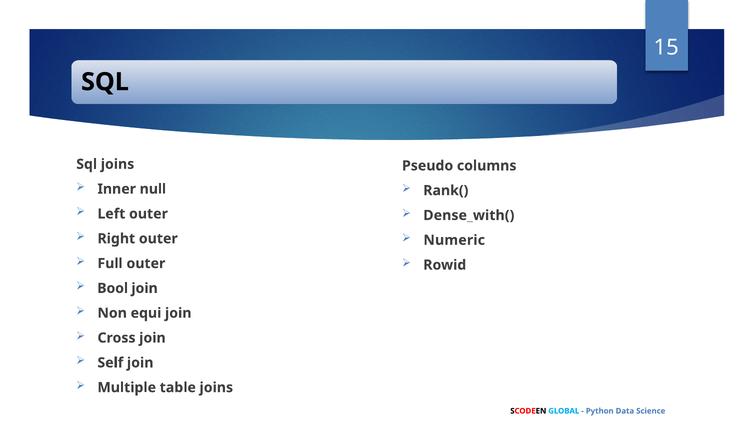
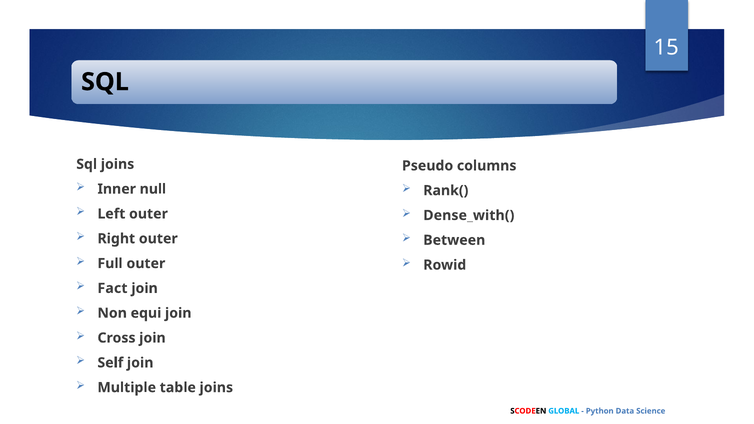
Numeric: Numeric -> Between
Bool: Bool -> Fact
